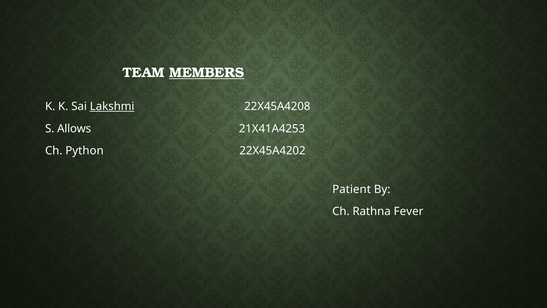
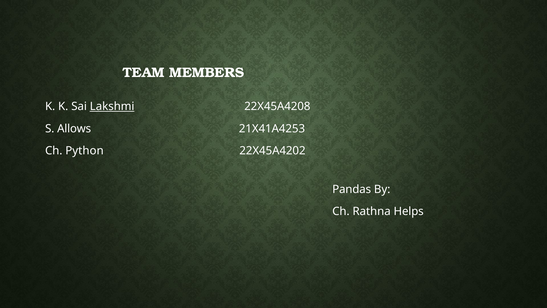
MEMBERS underline: present -> none
Patient: Patient -> Pandas
Fever: Fever -> Helps
